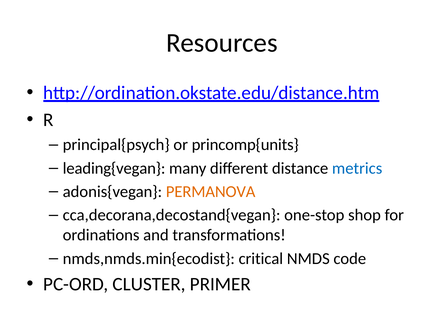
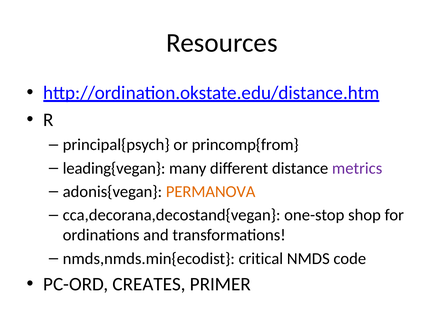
princomp{units: princomp{units -> princomp{from
metrics colour: blue -> purple
CLUSTER: CLUSTER -> CREATES
